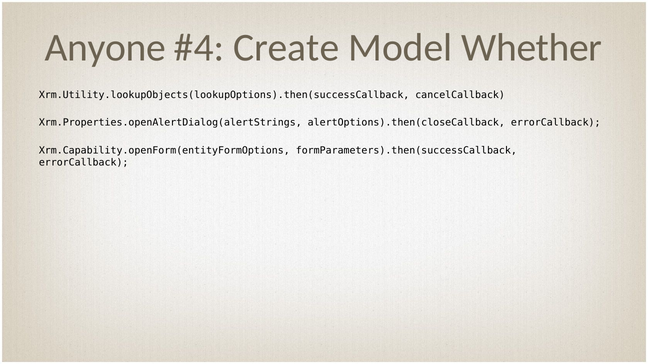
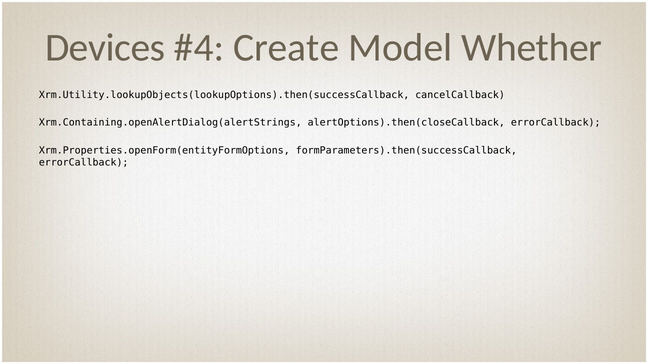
Anyone: Anyone -> Devices
Xrm.Properties.openAlertDialog(alertStrings: Xrm.Properties.openAlertDialog(alertStrings -> Xrm.Containing.openAlertDialog(alertStrings
Xrm.Capability.openForm(entityFormOptions: Xrm.Capability.openForm(entityFormOptions -> Xrm.Properties.openForm(entityFormOptions
